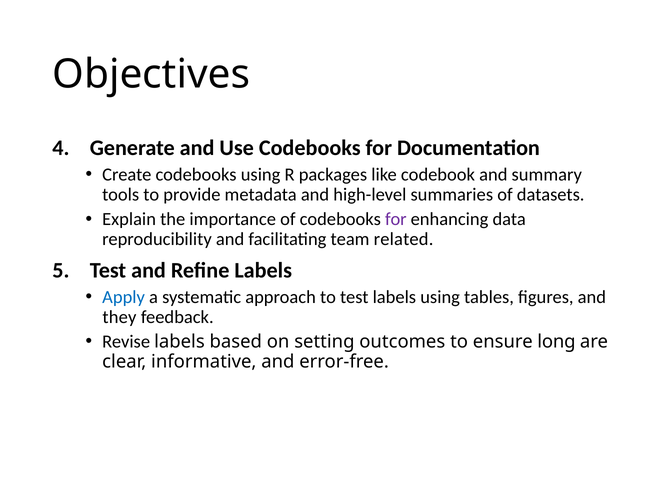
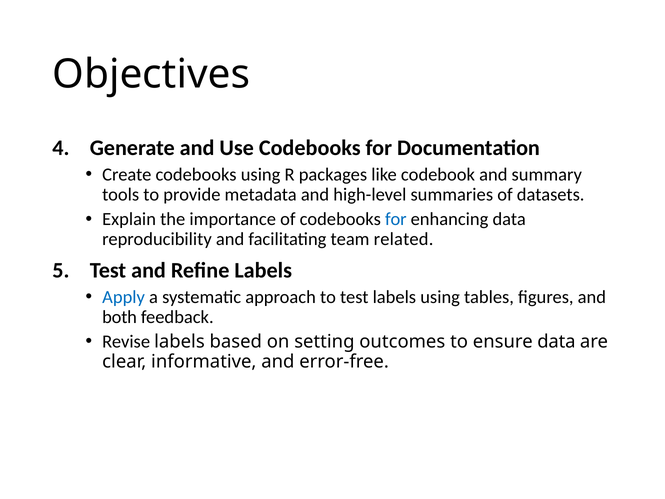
for at (396, 219) colour: purple -> blue
they: they -> both
ensure long: long -> data
